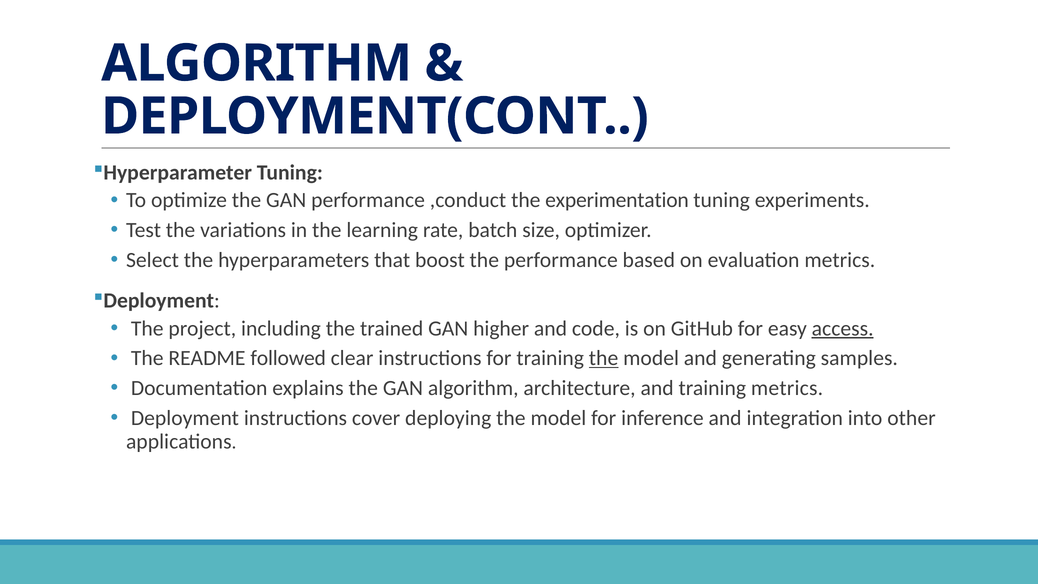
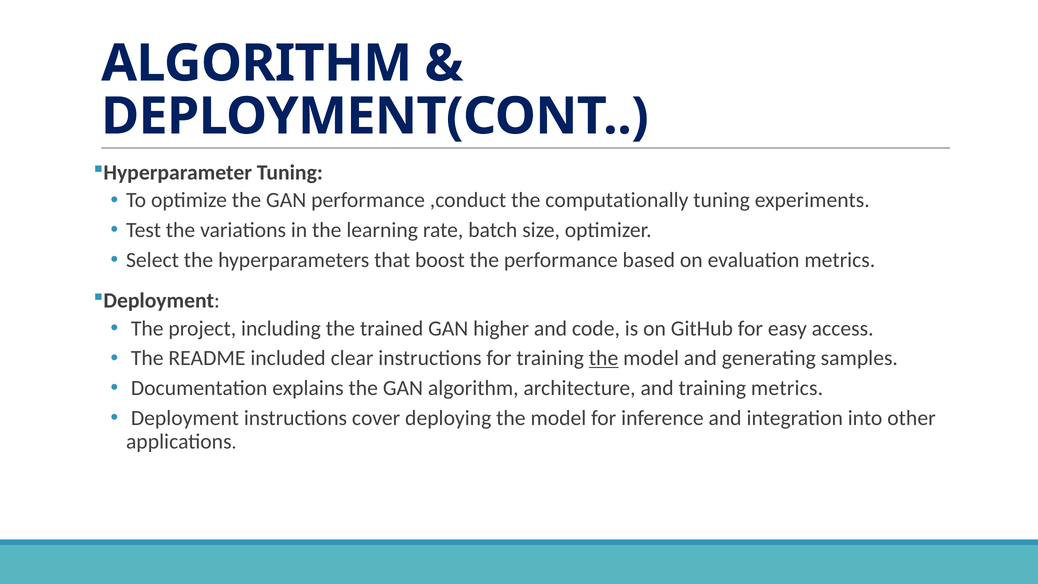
experimentation: experimentation -> computationally
access underline: present -> none
followed: followed -> included
